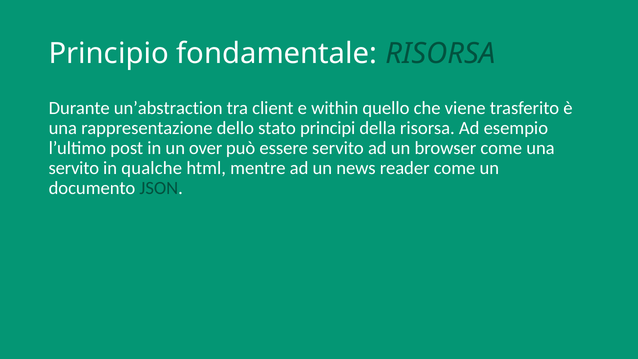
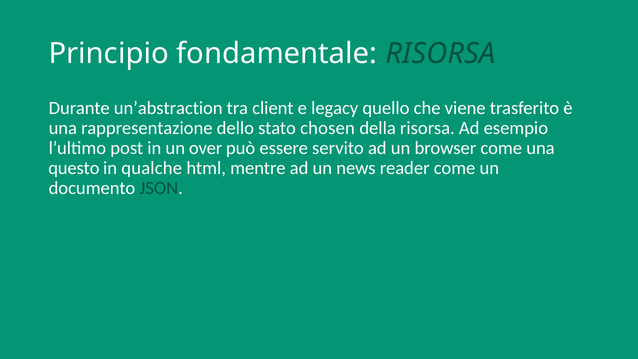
within: within -> legacy
principi: principi -> chosen
servito at (74, 168): servito -> questo
